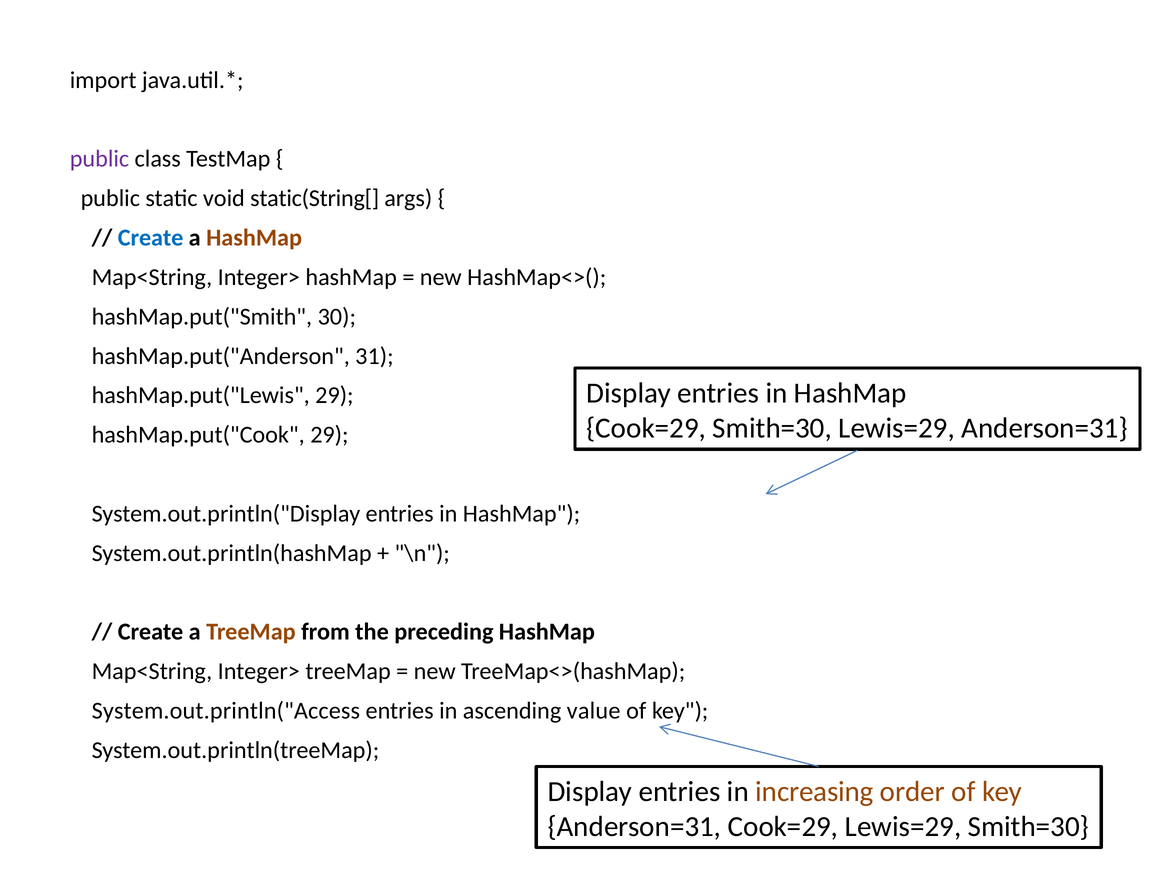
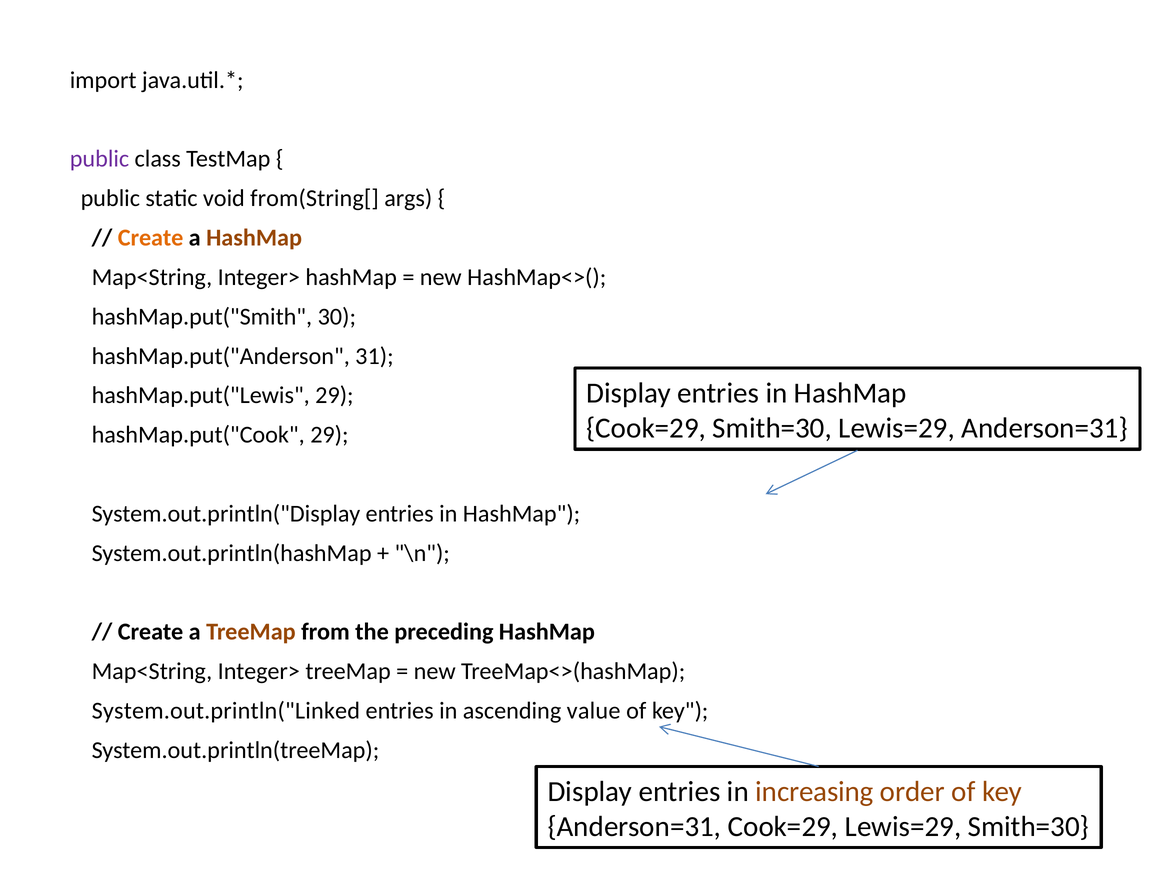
static(String[: static(String[ -> from(String[
Create at (151, 238) colour: blue -> orange
System.out.println("Access: System.out.println("Access -> System.out.println("Linked
